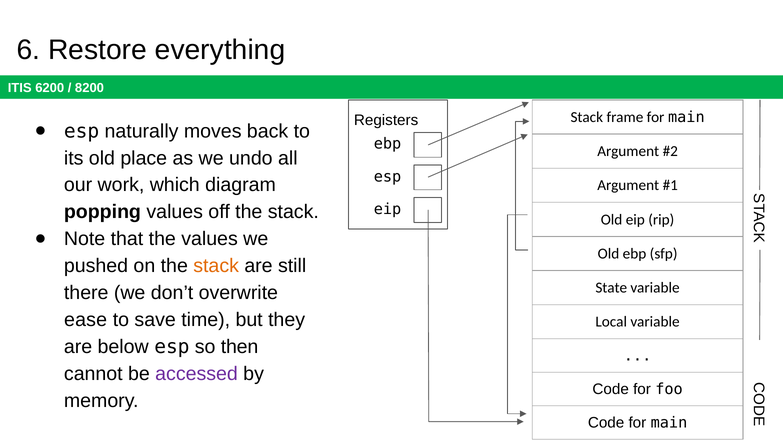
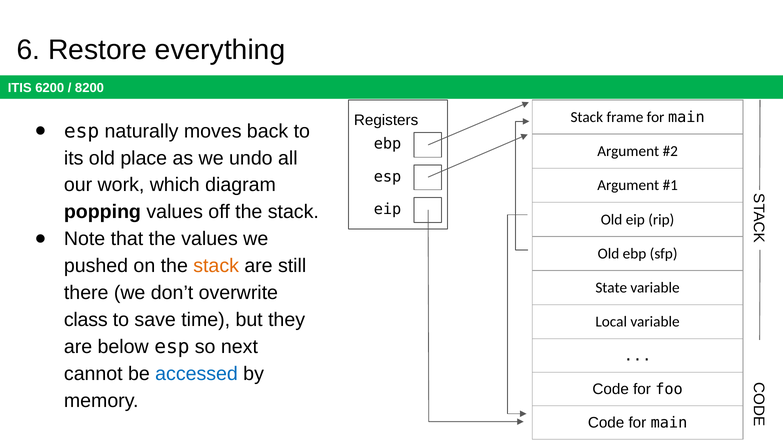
ease: ease -> class
then: then -> next
accessed colour: purple -> blue
